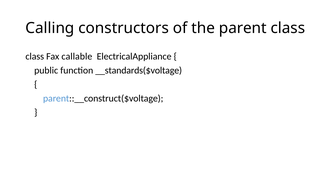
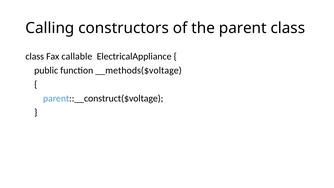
__standards($voltage: __standards($voltage -> __methods($voltage
